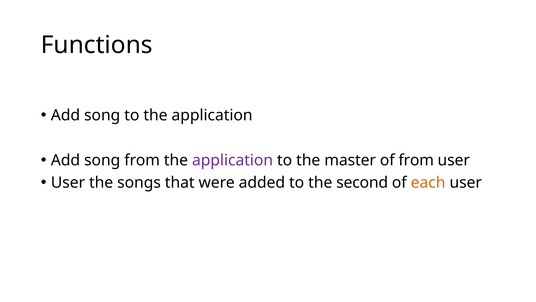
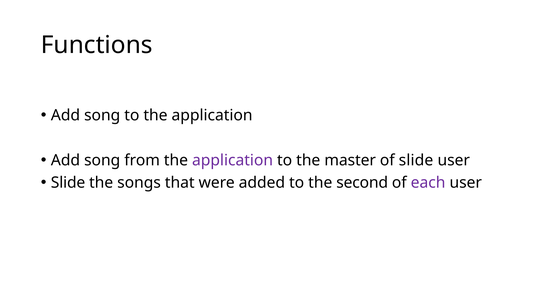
of from: from -> slide
User at (68, 182): User -> Slide
each colour: orange -> purple
